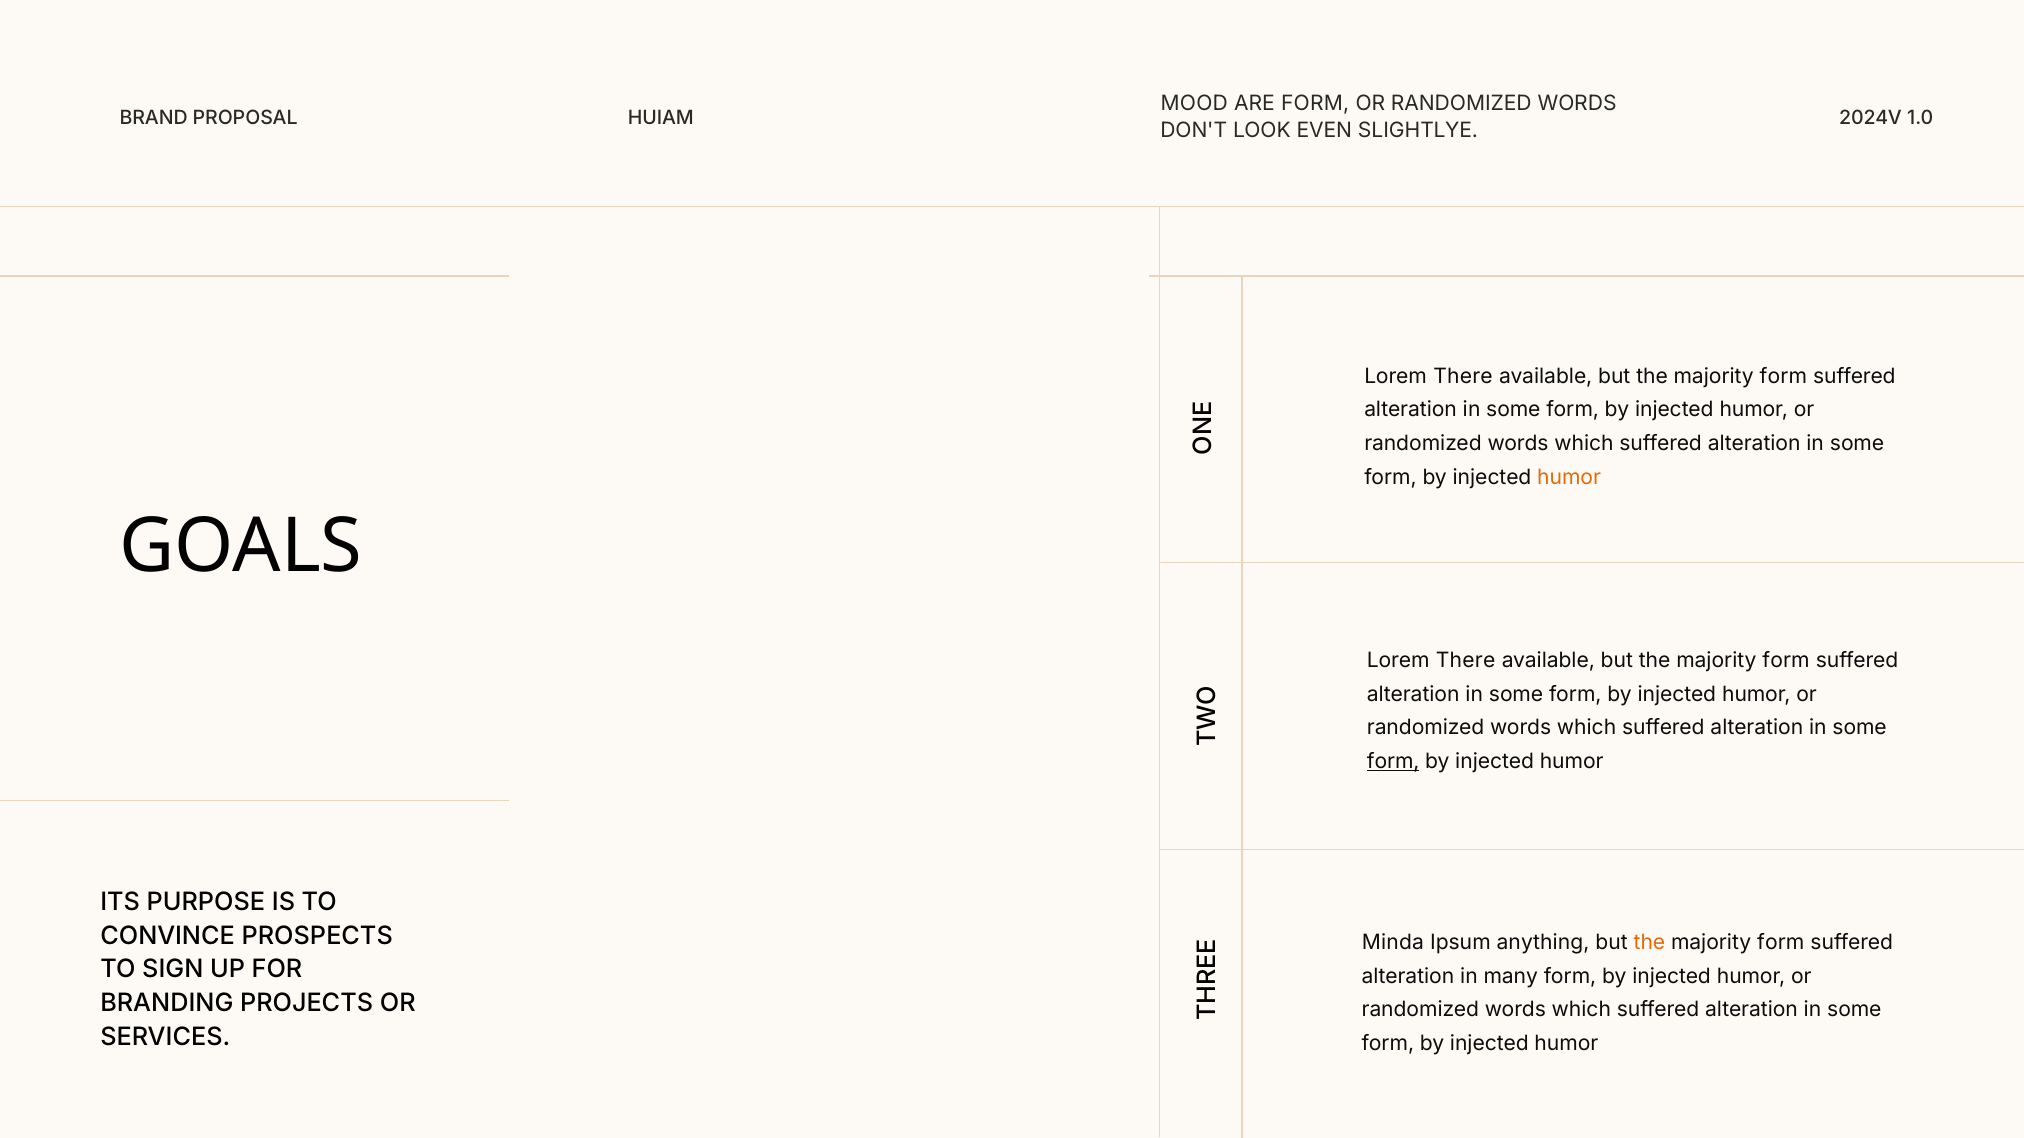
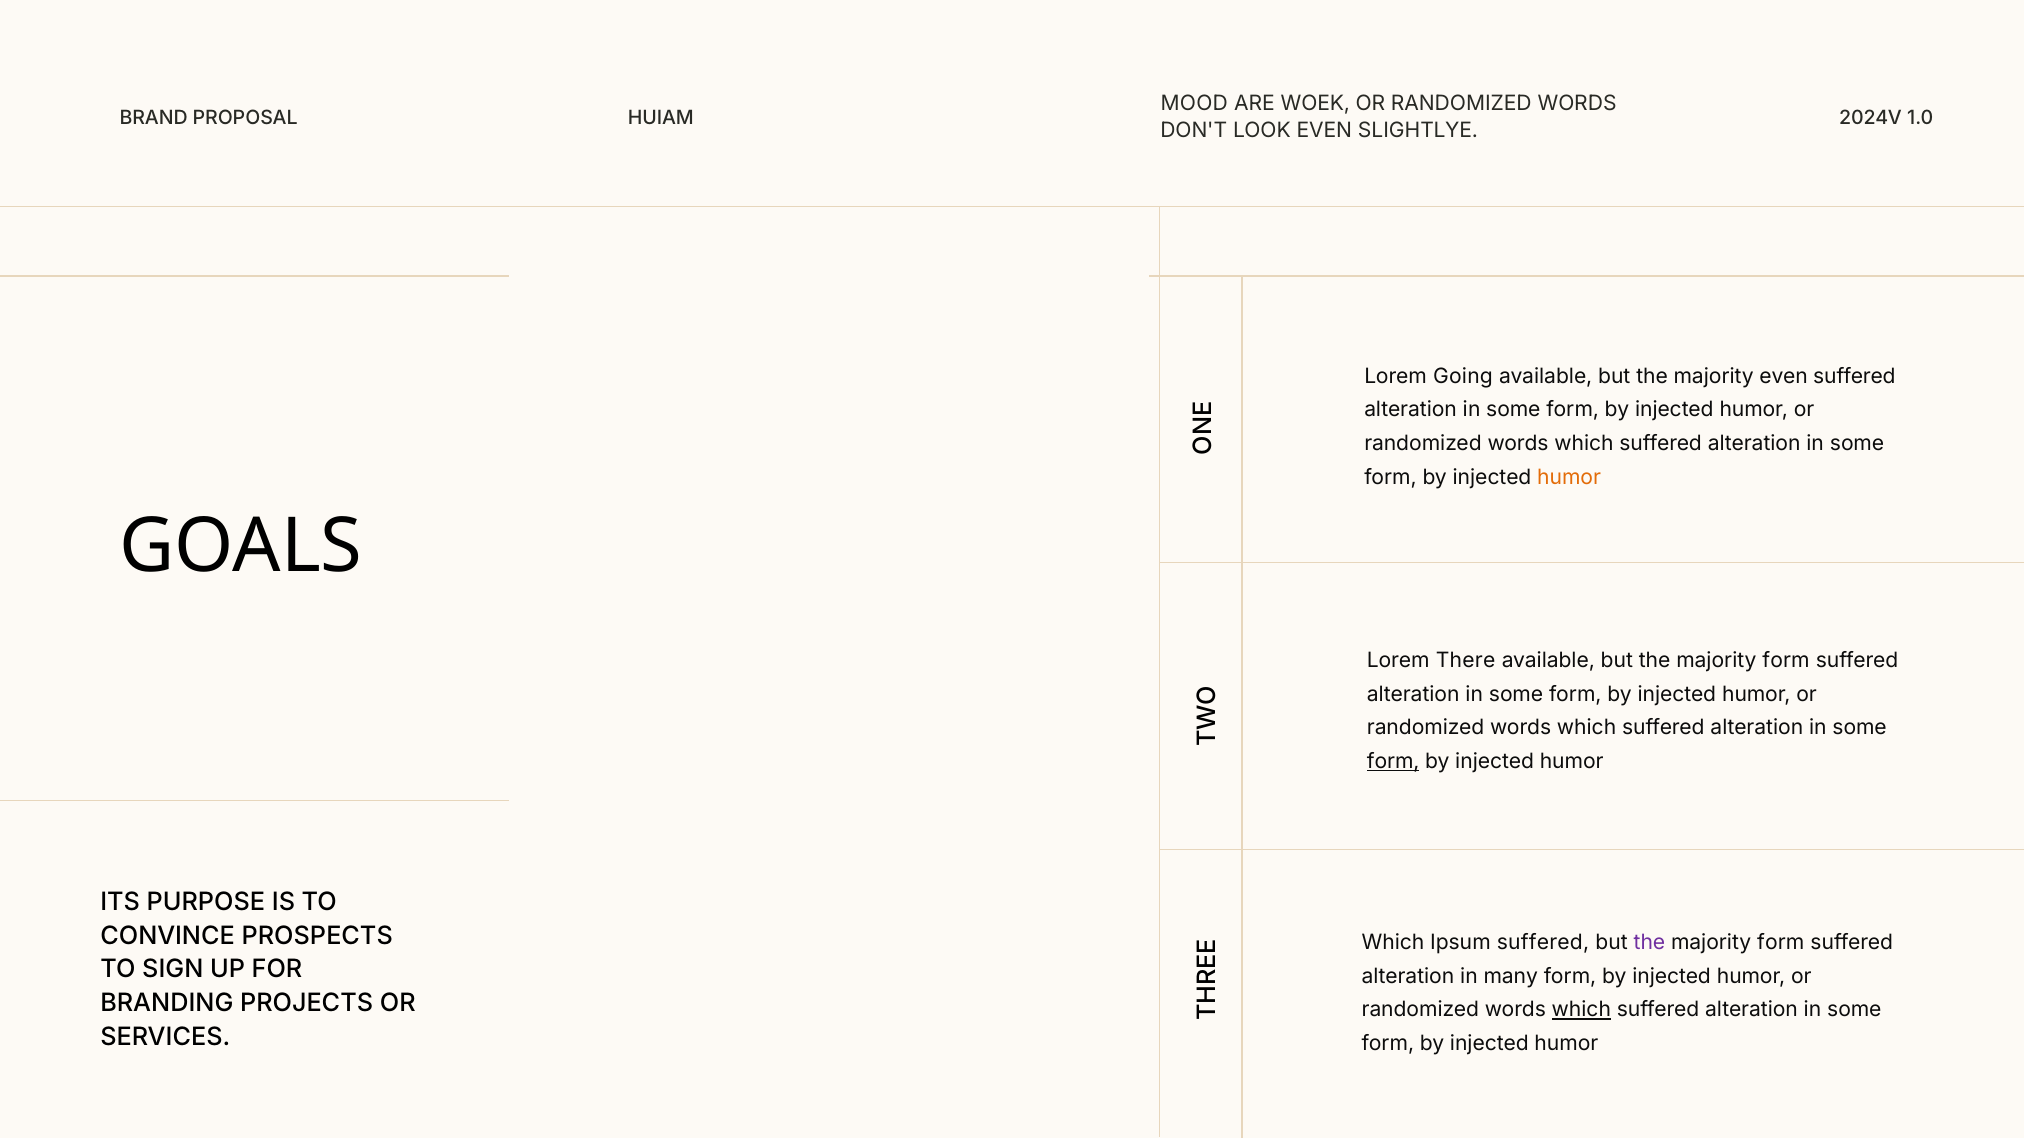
ARE FORM: FORM -> WOEK
There at (1463, 376): There -> Going
form at (1783, 376): form -> even
Minda at (1393, 943): Minda -> Which
Ipsum anything: anything -> suffered
the at (1649, 943) colour: orange -> purple
which at (1581, 1010) underline: none -> present
